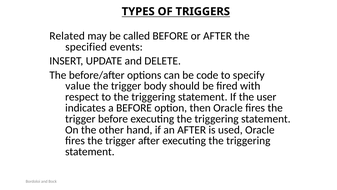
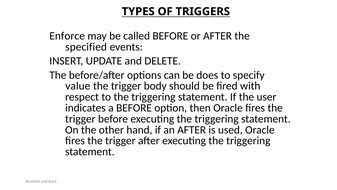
Related: Related -> Enforce
code: code -> does
